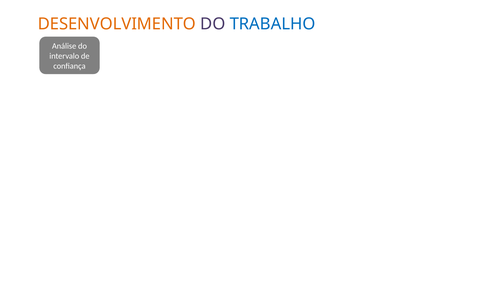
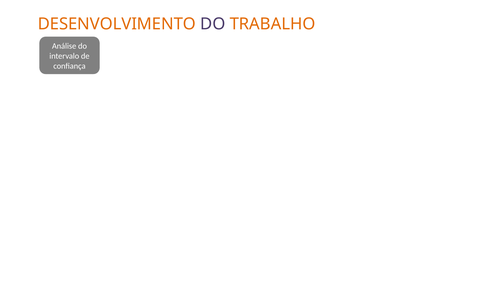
TRABALHO colour: blue -> orange
